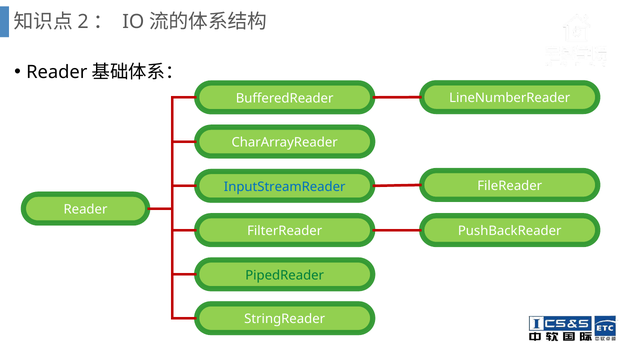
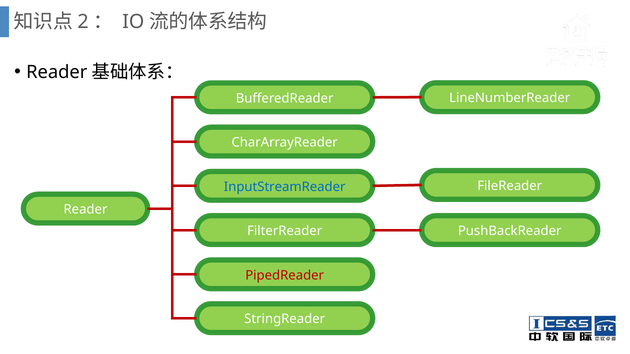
PipedReader colour: green -> red
